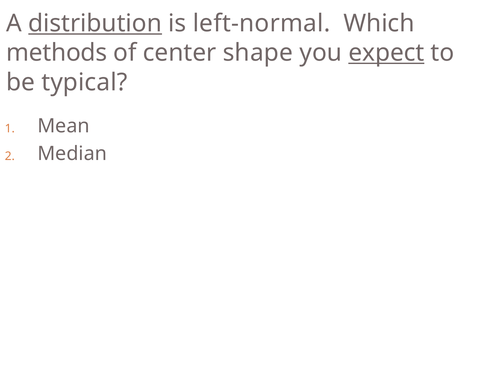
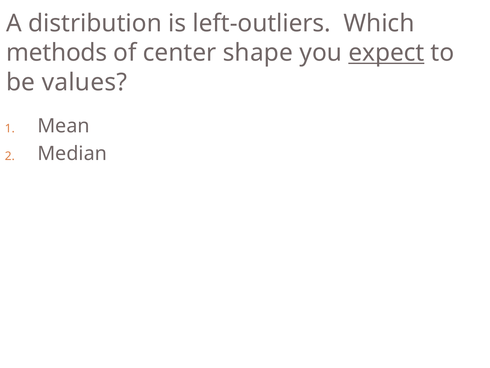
distribution underline: present -> none
left-normal: left-normal -> left-outliers
typical: typical -> values
